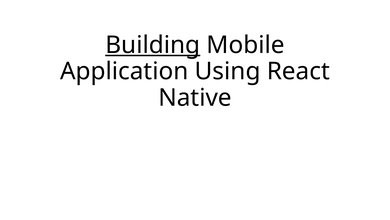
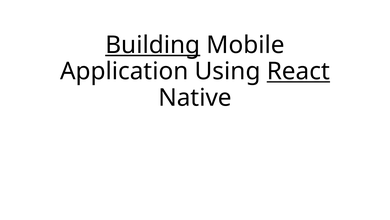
React underline: none -> present
